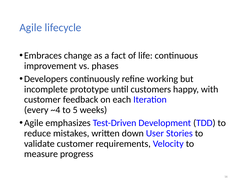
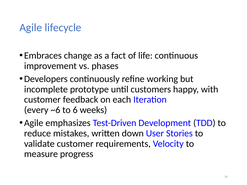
~4: ~4 -> ~6
5: 5 -> 6
